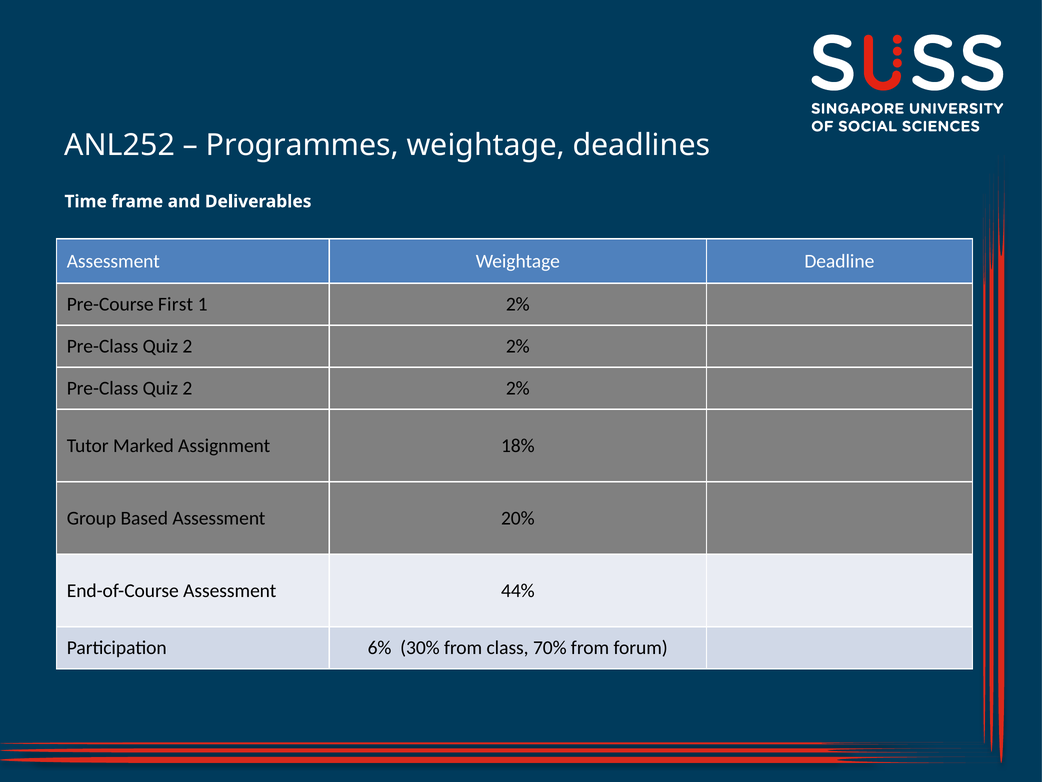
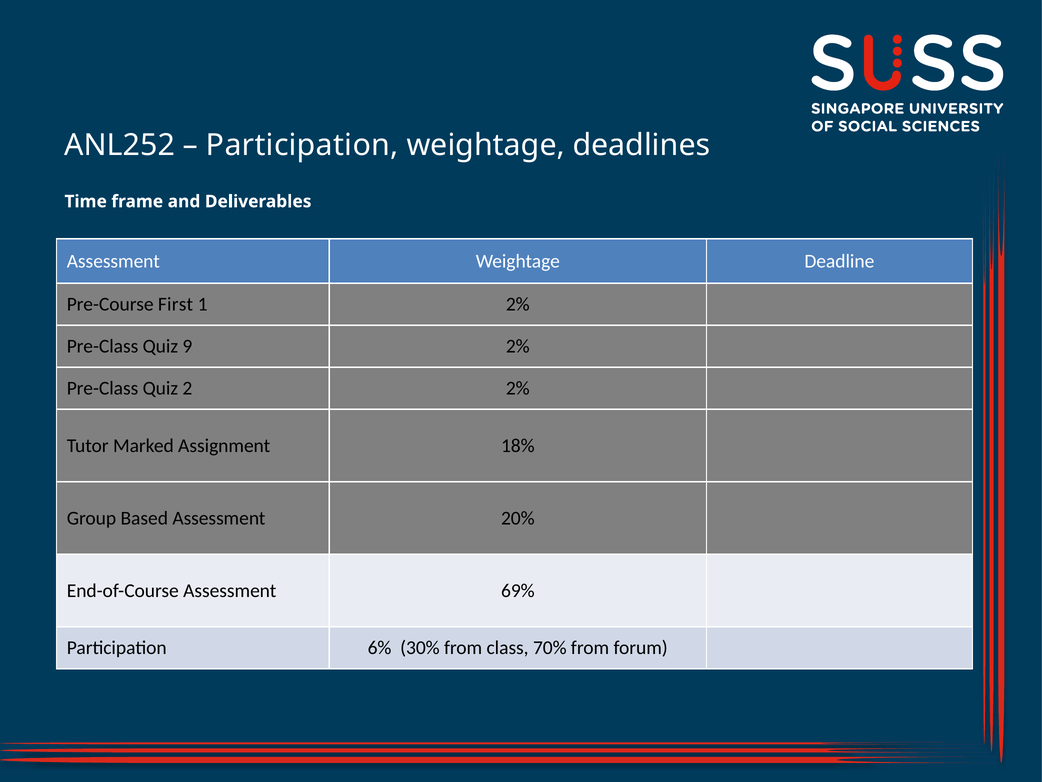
Programmes at (302, 145): Programmes -> Participation
2 at (187, 346): 2 -> 9
44%: 44% -> 69%
